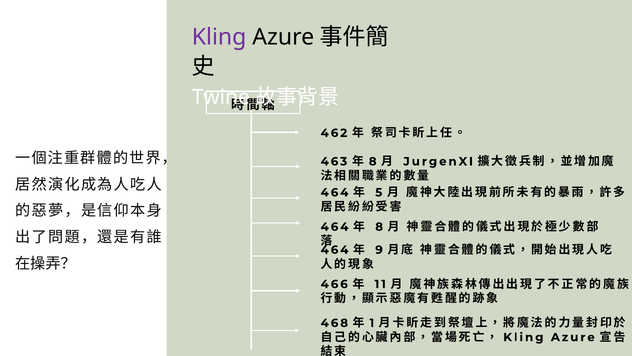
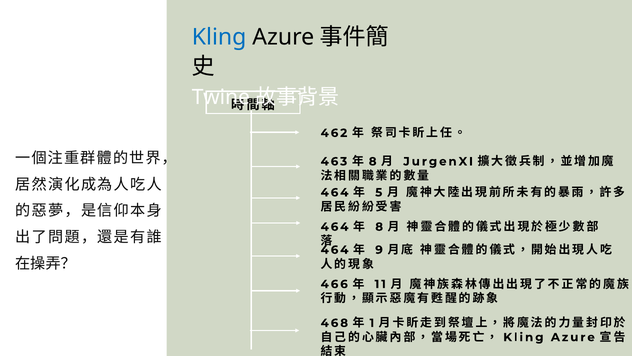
Kling at (219, 37) colour: purple -> blue
